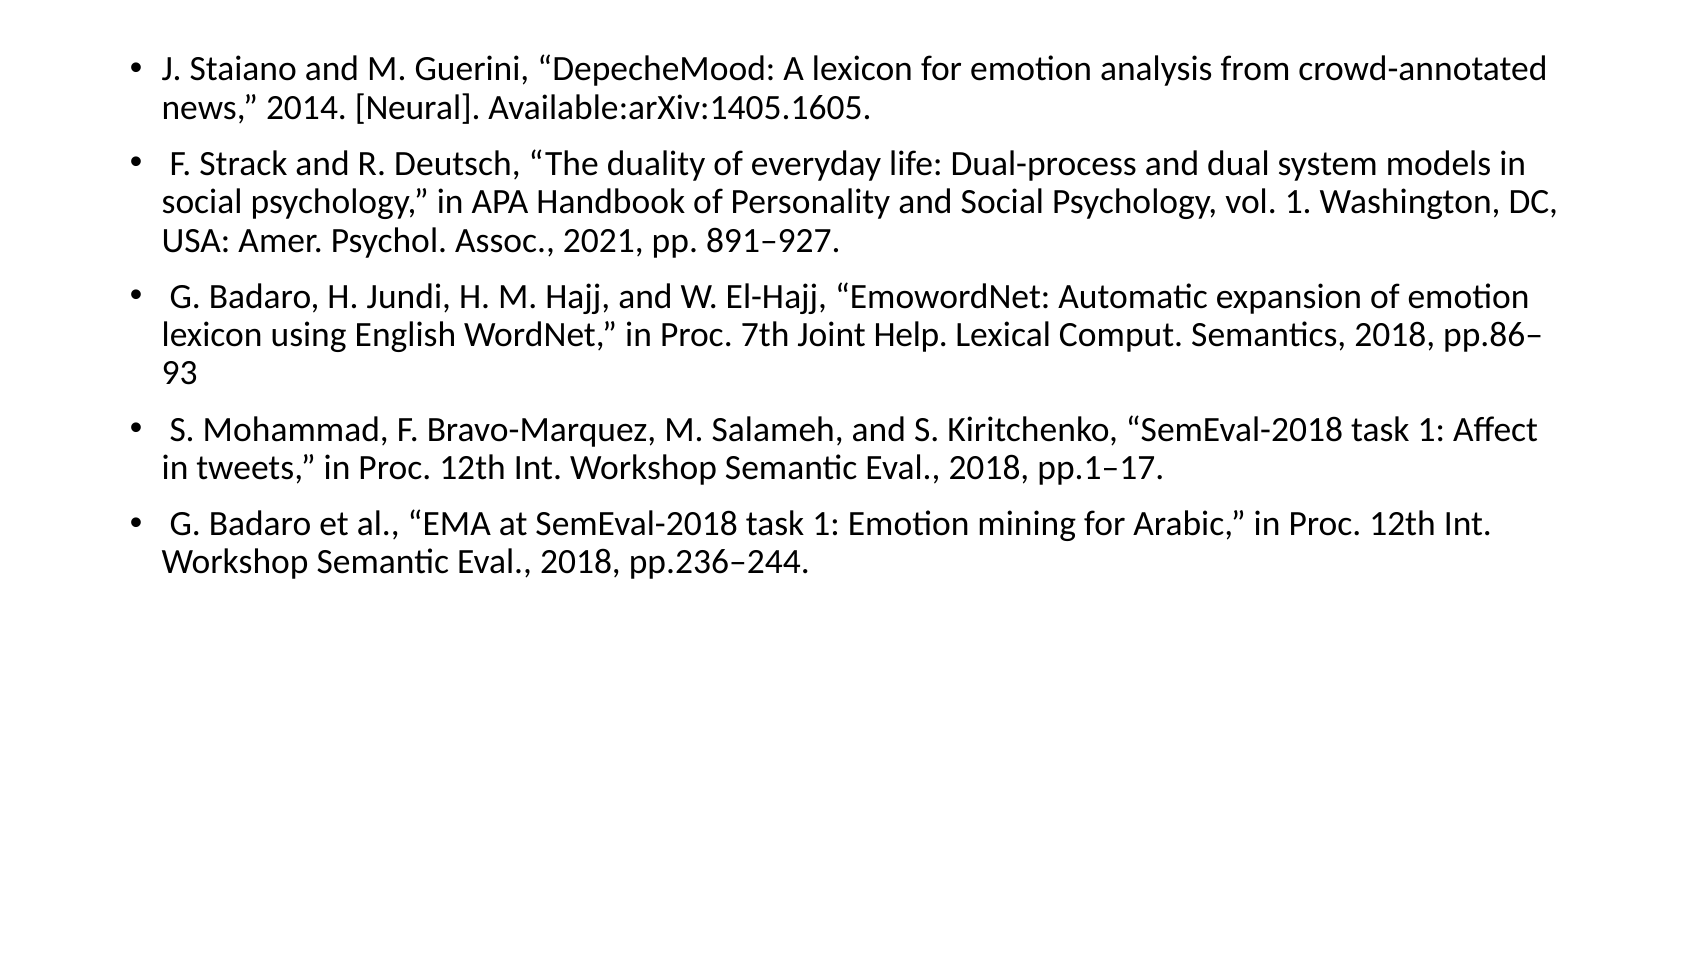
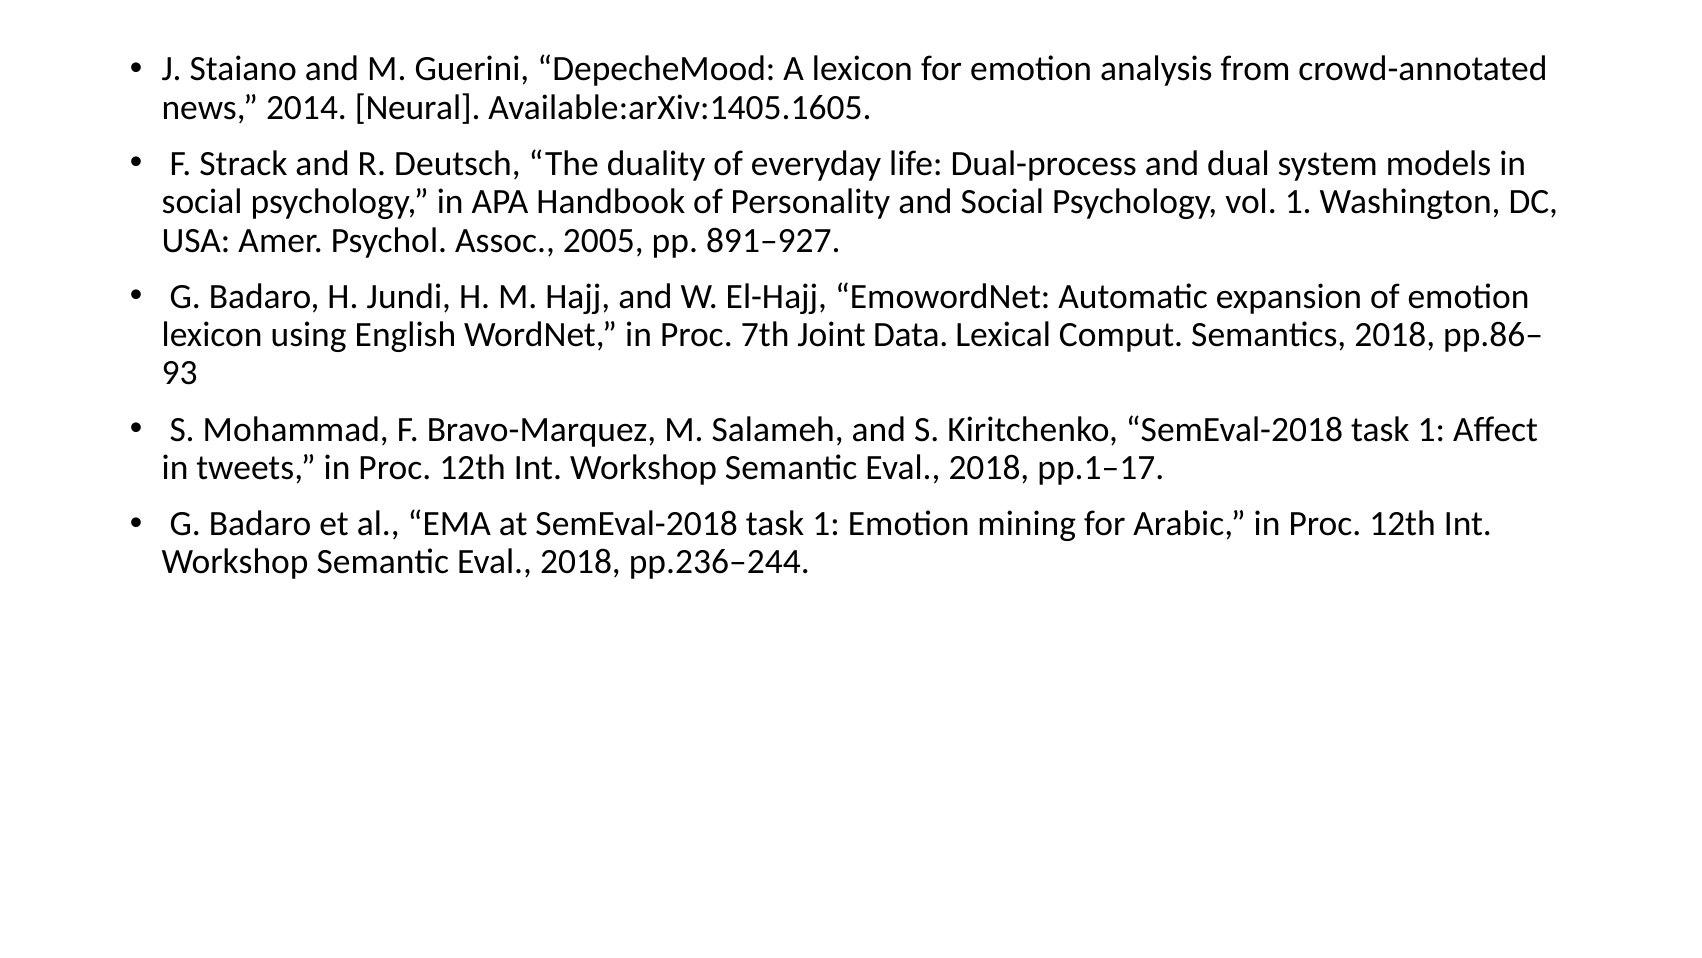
2021: 2021 -> 2005
Help: Help -> Data
